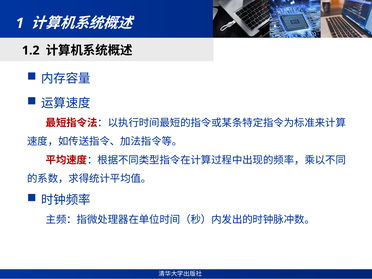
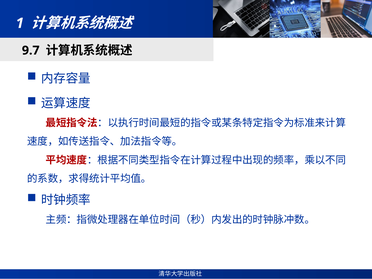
1.2: 1.2 -> 9.7
